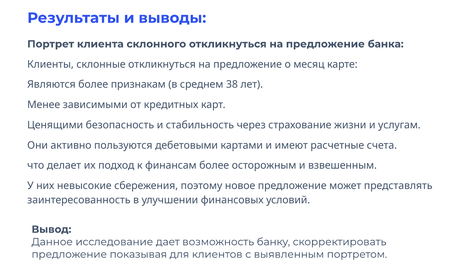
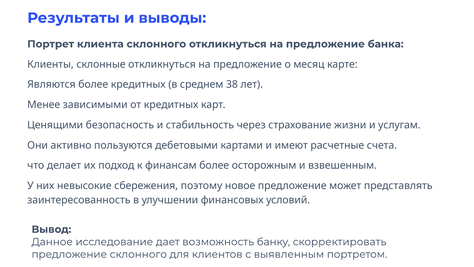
более признакам: признакам -> кредитных
предложение показывая: показывая -> склонного
